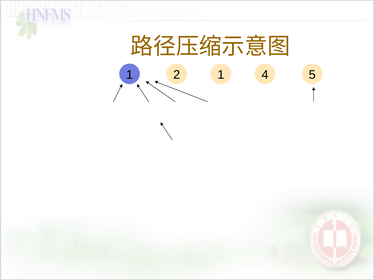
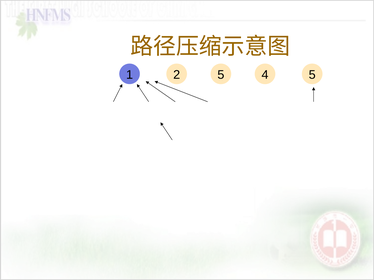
1 1: 1 -> 5
